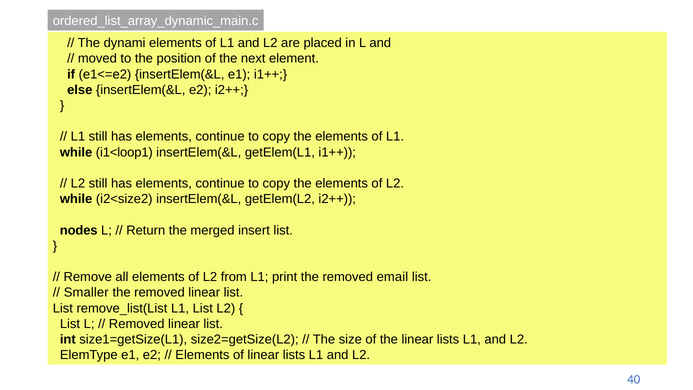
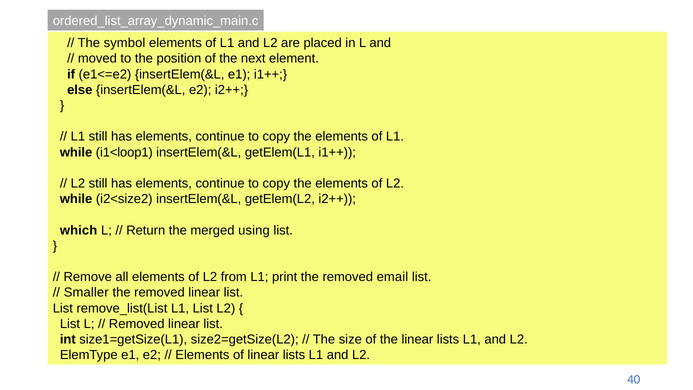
dynami: dynami -> symbol
nodes: nodes -> which
insert: insert -> using
